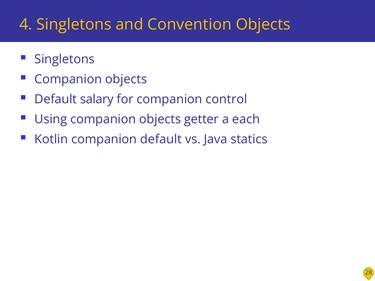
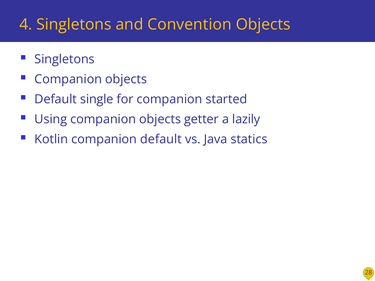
salary: salary -> single
control: control -> started
each: each -> lazily
